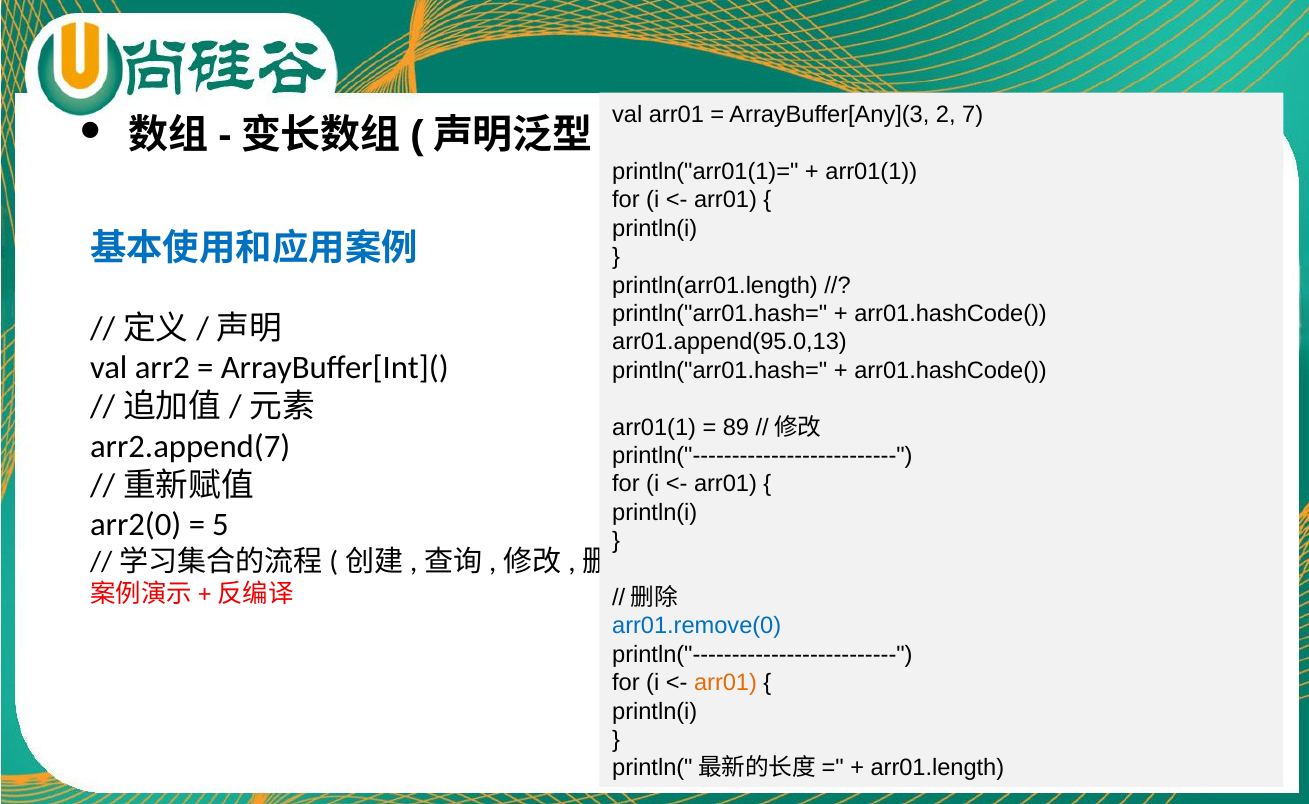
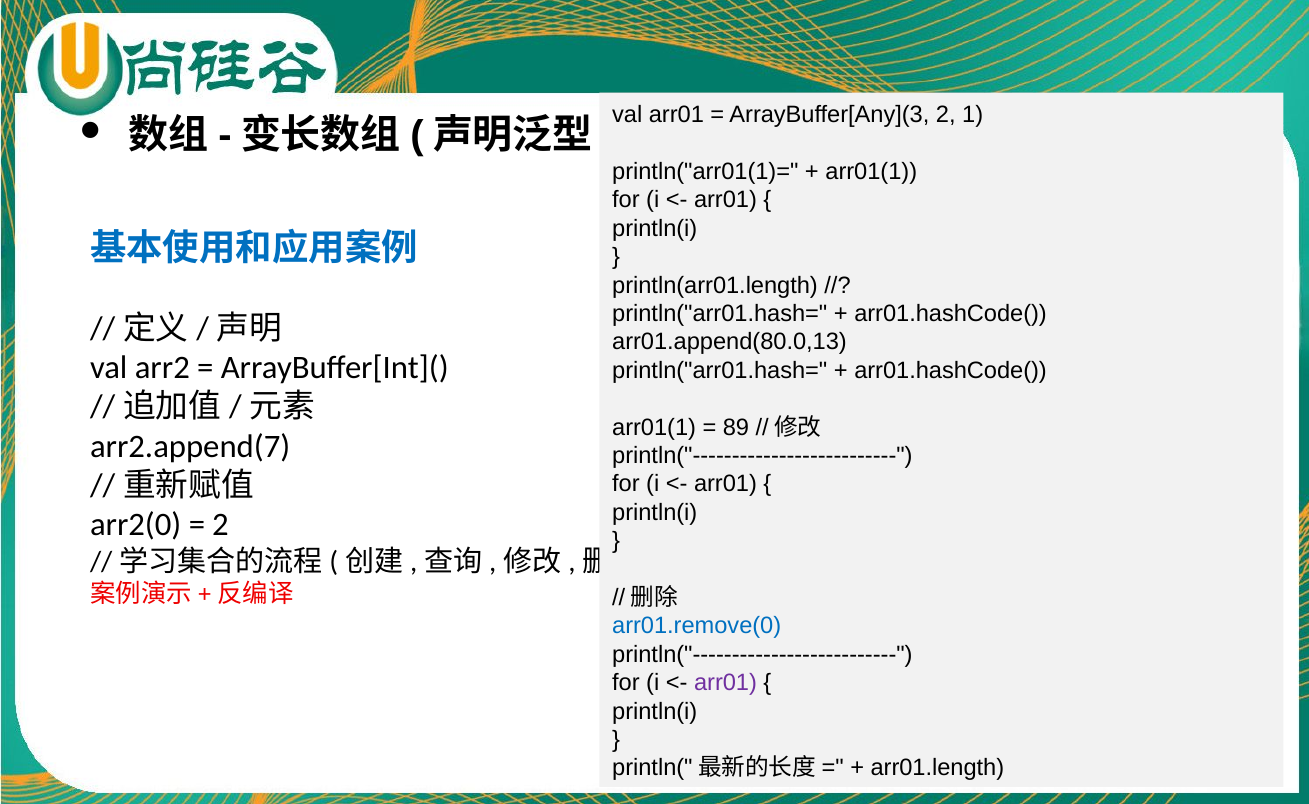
7: 7 -> 1
arr01.append(95.0,13: arr01.append(95.0,13 -> arr01.append(80.0,13
5 at (221, 525): 5 -> 2
arr01 at (726, 683) colour: orange -> purple
